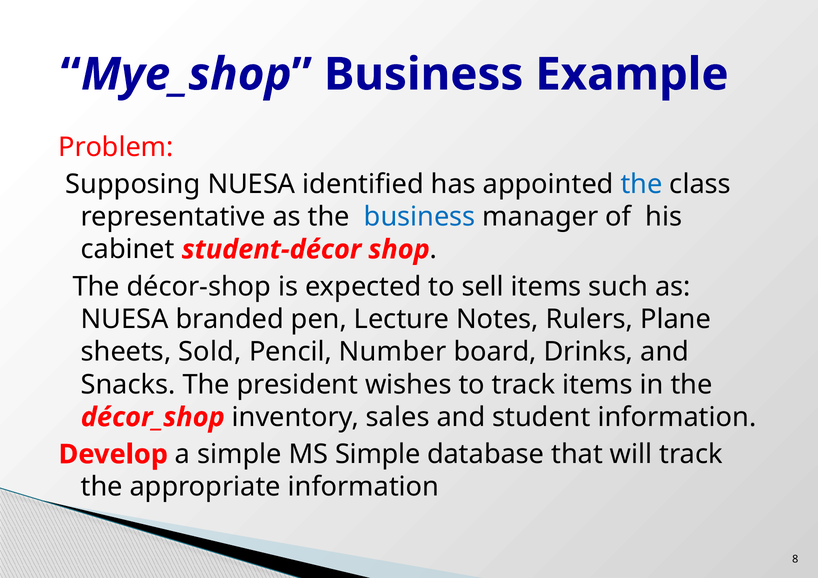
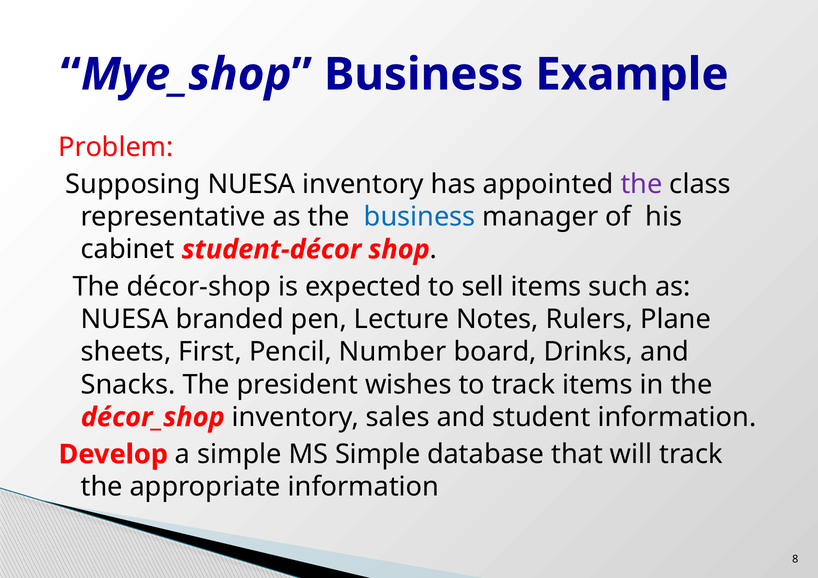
NUESA identified: identified -> inventory
the at (642, 184) colour: blue -> purple
Sold: Sold -> First
